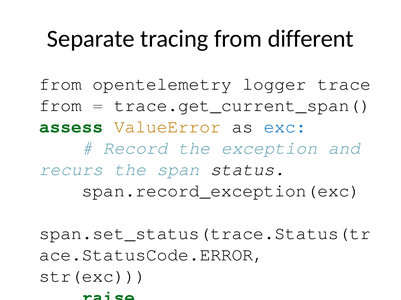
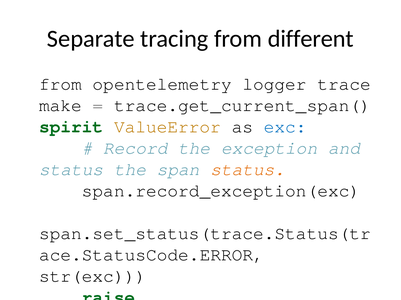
from at (60, 106): from -> make
assess: assess -> spirit
recurs at (71, 170): recurs -> status
status at (248, 170) colour: black -> orange
